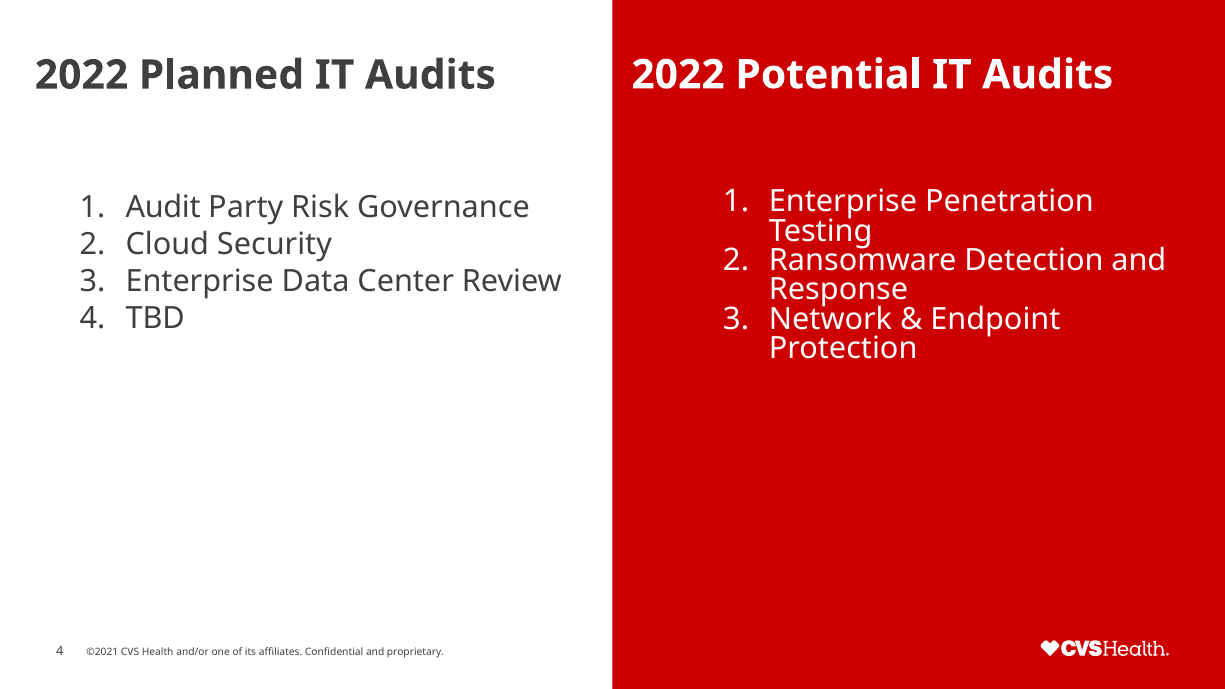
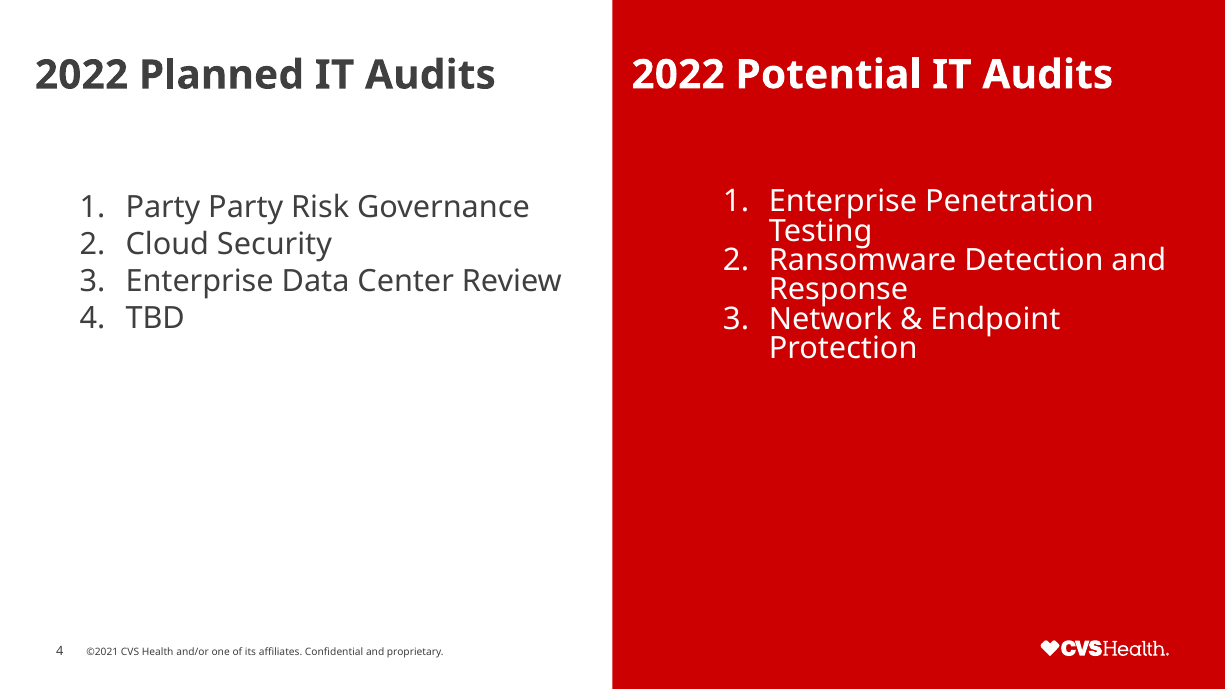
Audit at (163, 208): Audit -> Party
